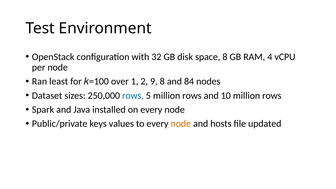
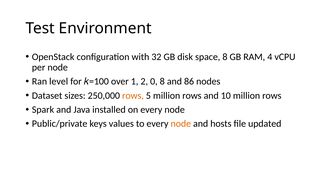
least: least -> level
9: 9 -> 0
84: 84 -> 86
rows at (133, 96) colour: blue -> orange
